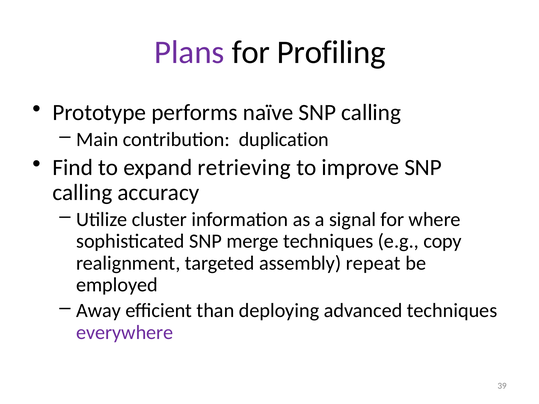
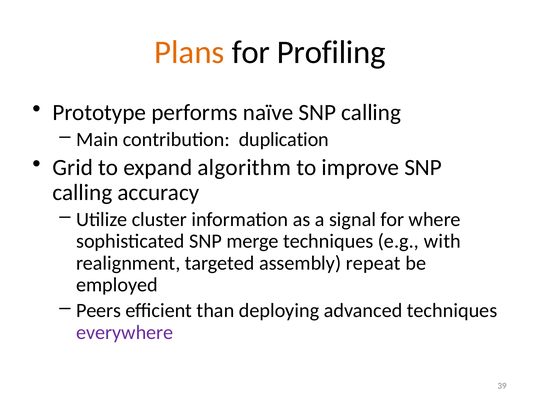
Plans colour: purple -> orange
Find: Find -> Grid
retrieving: retrieving -> algorithm
copy: copy -> with
Away: Away -> Peers
